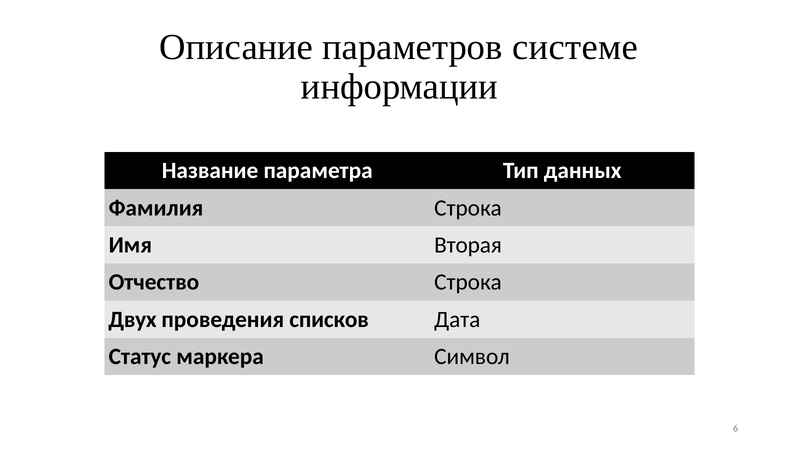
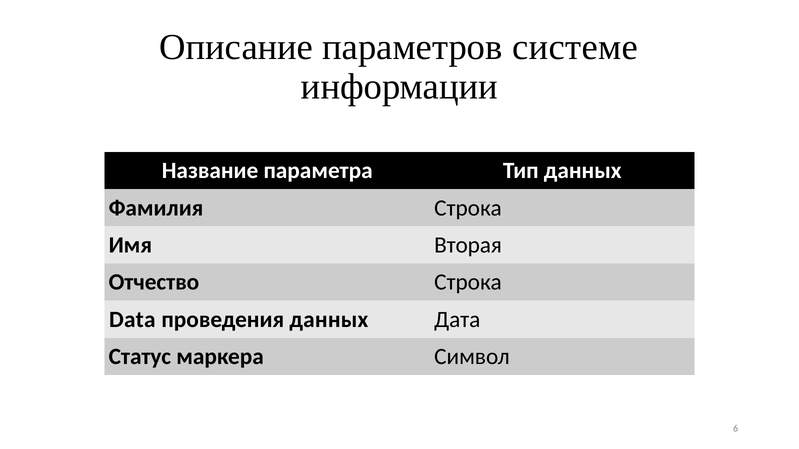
Двух: Двух -> Data
проведения списков: списков -> данных
